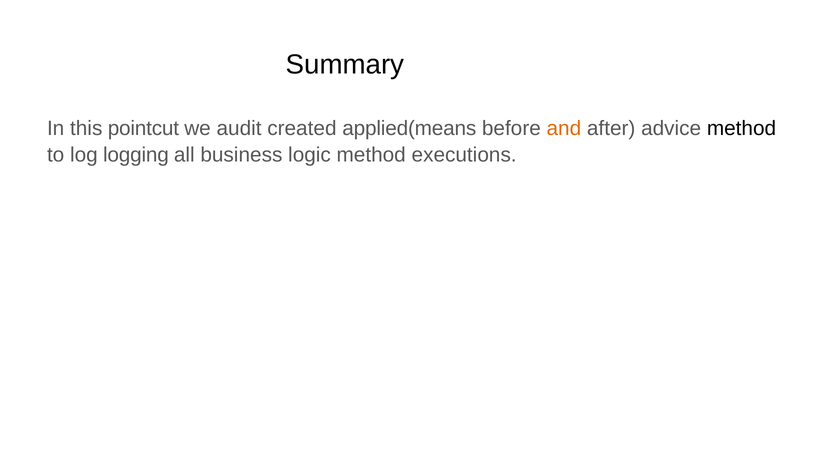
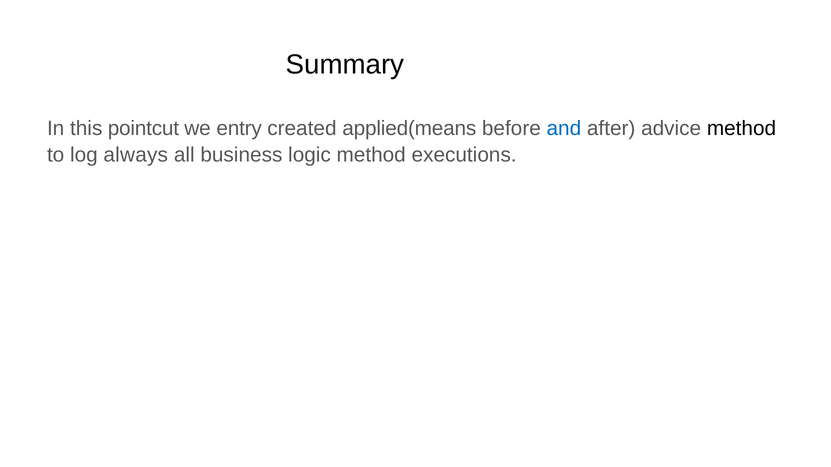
audit: audit -> entry
and colour: orange -> blue
logging: logging -> always
